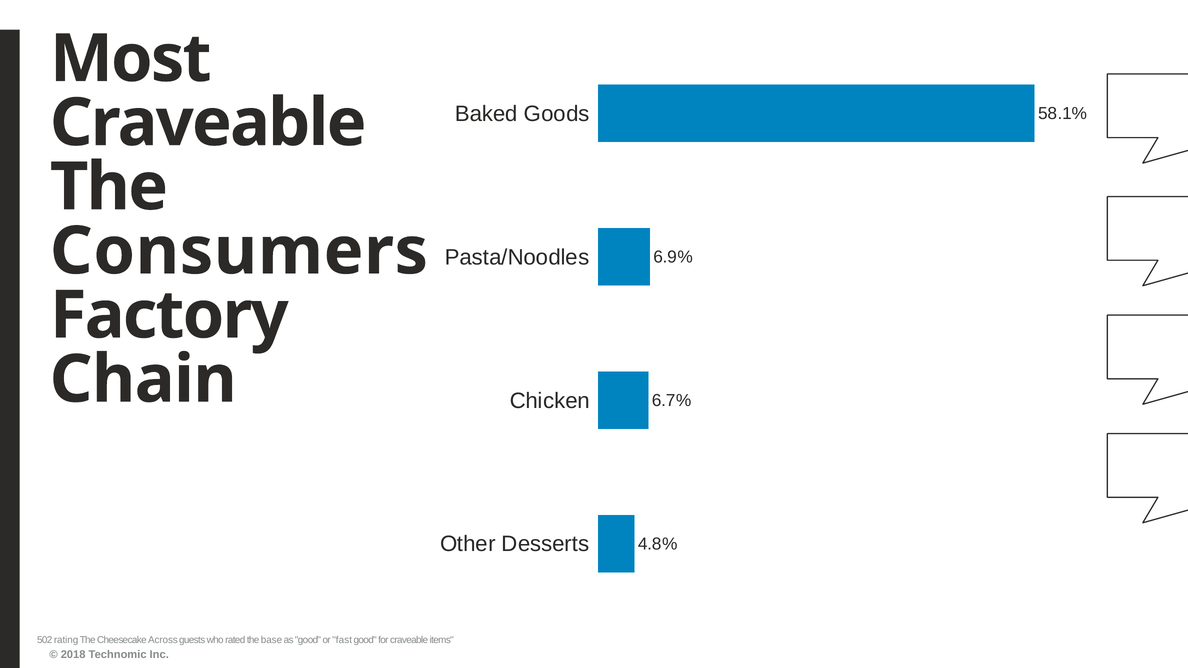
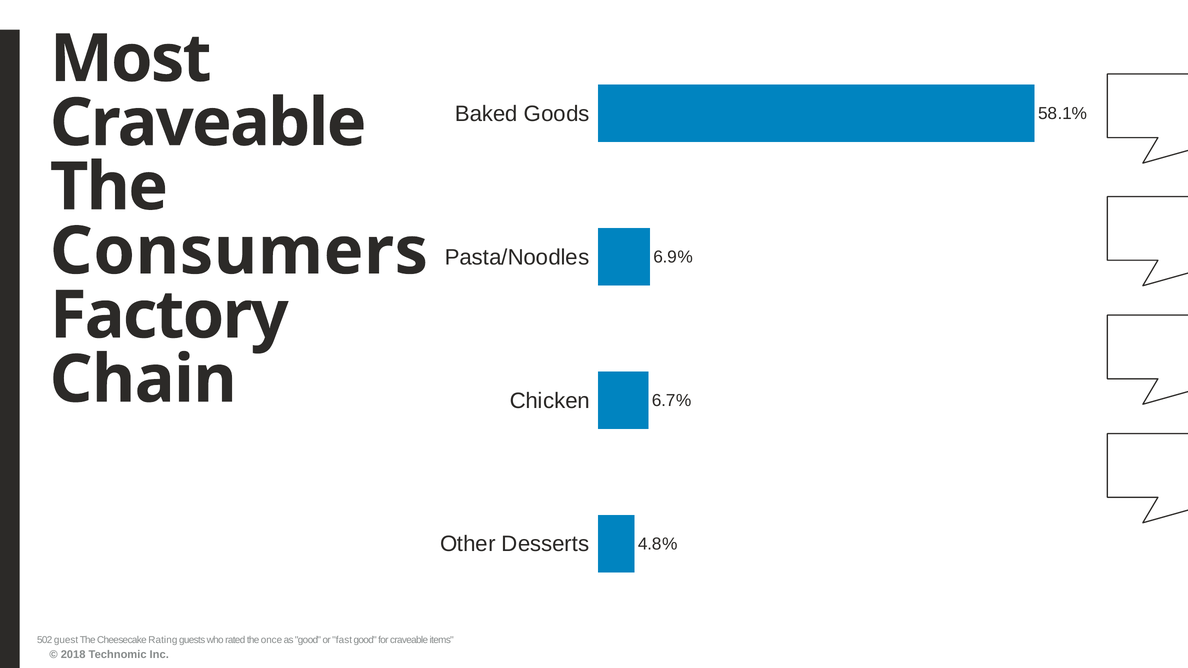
rating: rating -> guest
Across: Across -> Rating
base: base -> once
